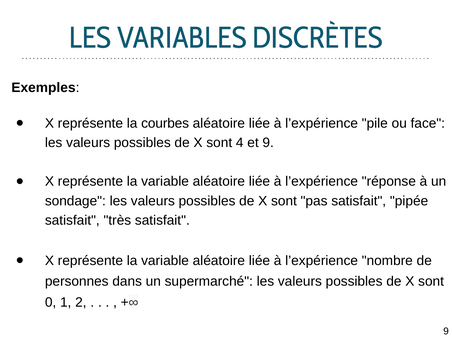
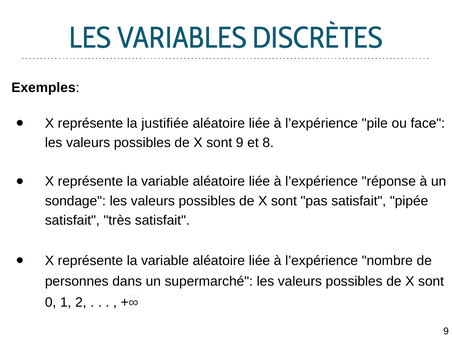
courbes: courbes -> justifiée
sont 4: 4 -> 9
et 9: 9 -> 8
